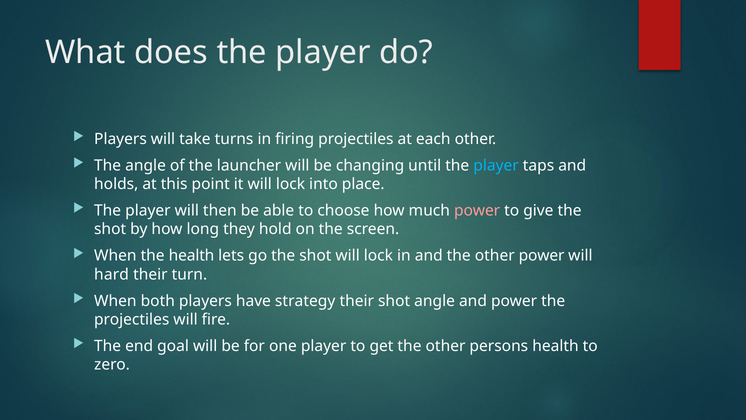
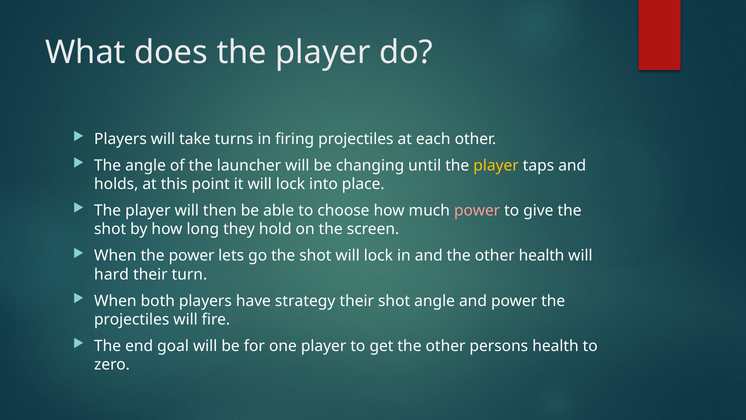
player at (496, 165) colour: light blue -> yellow
the health: health -> power
other power: power -> health
